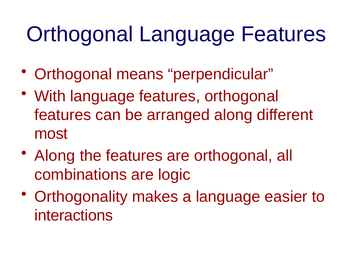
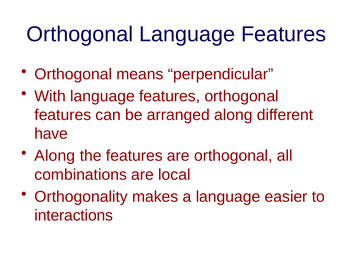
most: most -> have
logic: logic -> local
